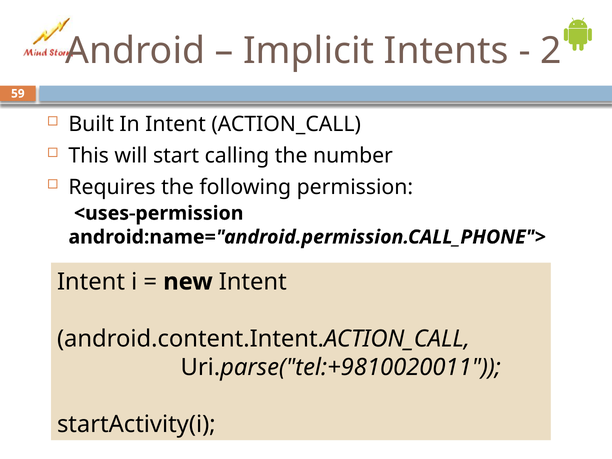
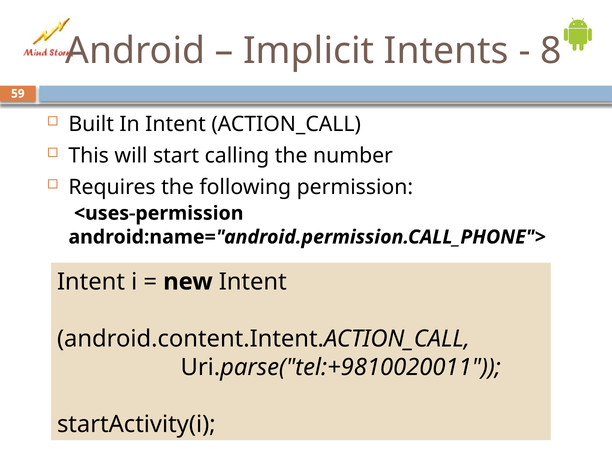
2: 2 -> 8
